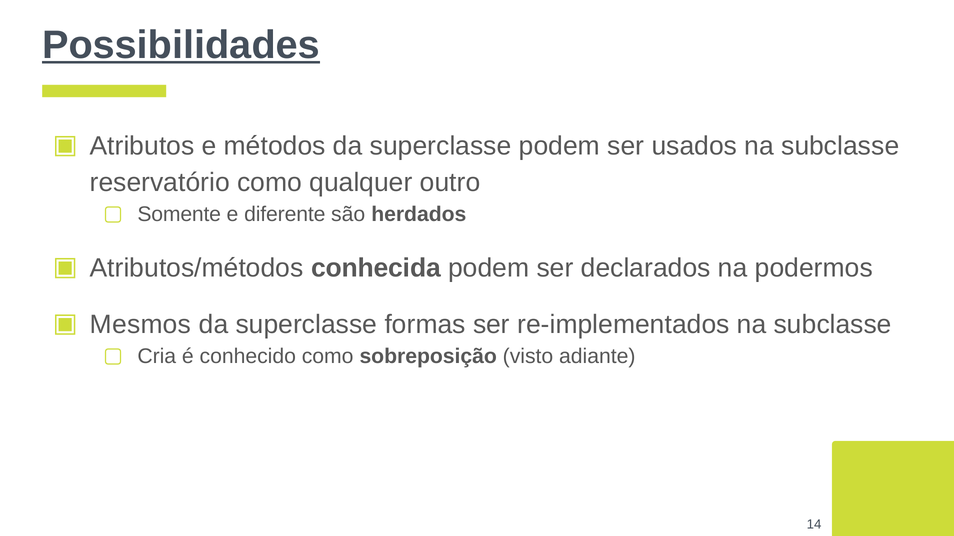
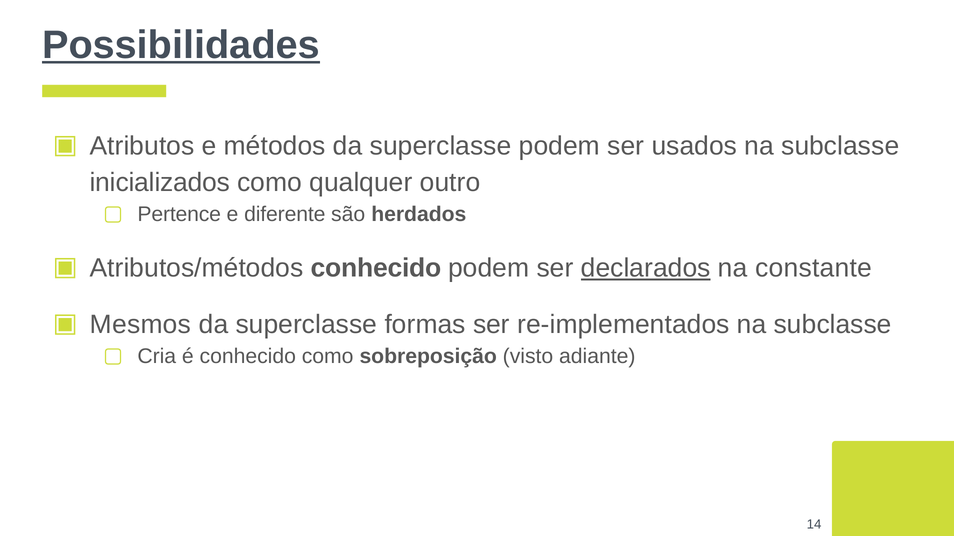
reservatório: reservatório -> inicializados
Somente: Somente -> Pertence
Atributos/métodos conhecida: conhecida -> conhecido
declarados underline: none -> present
podermos: podermos -> constante
